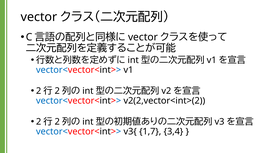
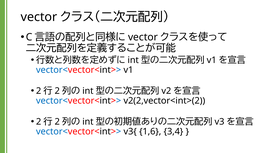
1,7: 1,7 -> 1,6
